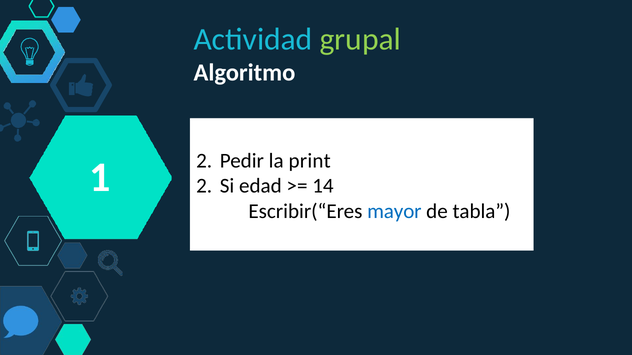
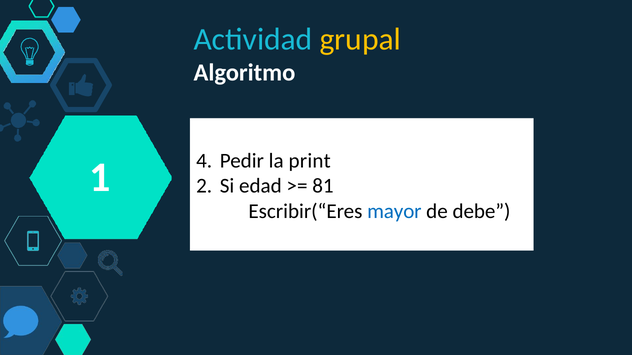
grupal colour: light green -> yellow
1 2: 2 -> 4
14: 14 -> 81
tabla: tabla -> debe
